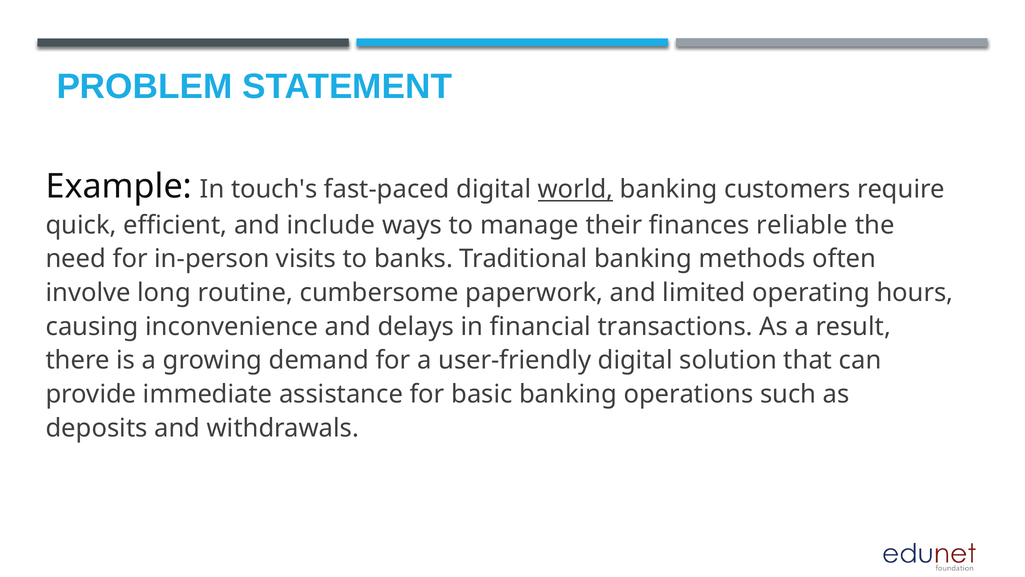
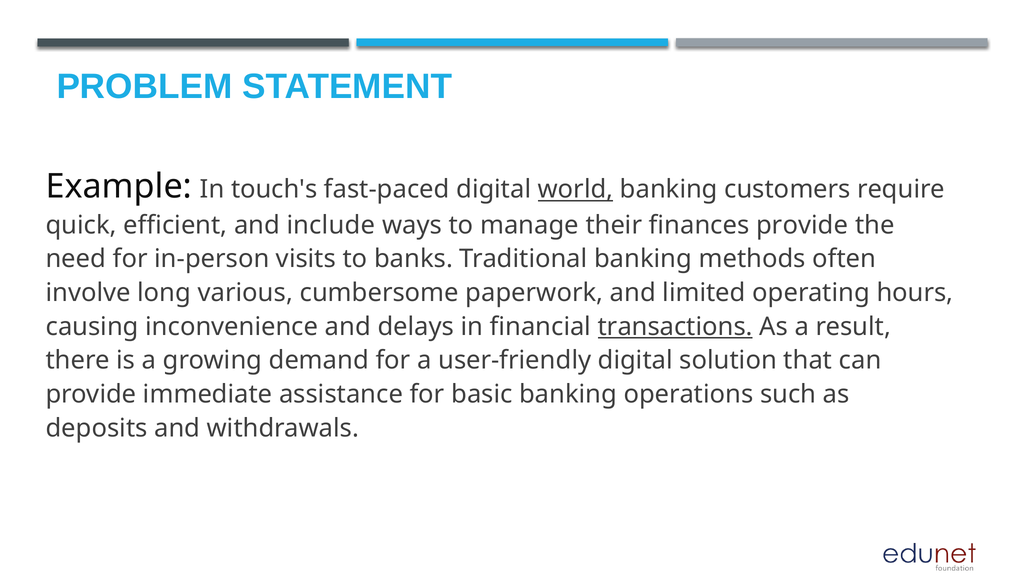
finances reliable: reliable -> provide
routine: routine -> various
transactions underline: none -> present
